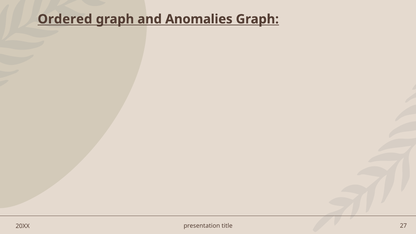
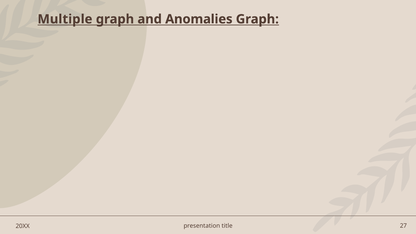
Ordered: Ordered -> Multiple
